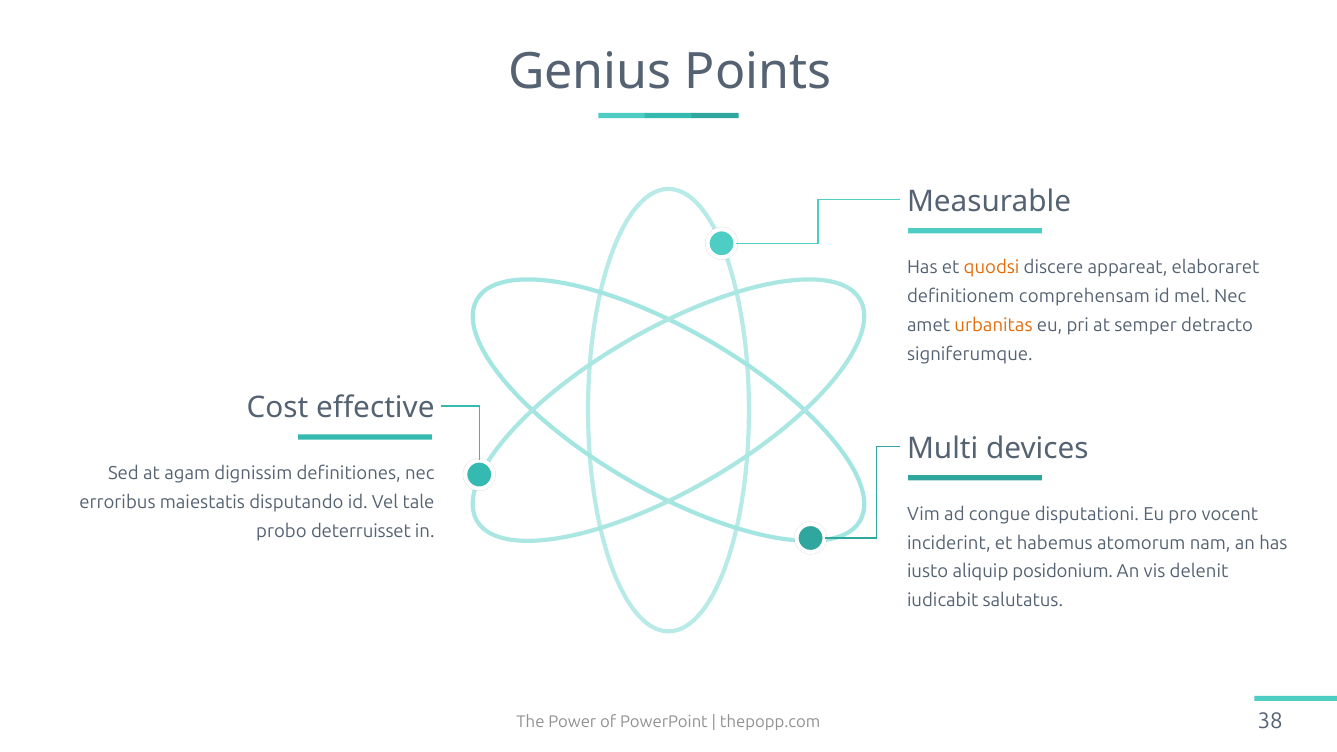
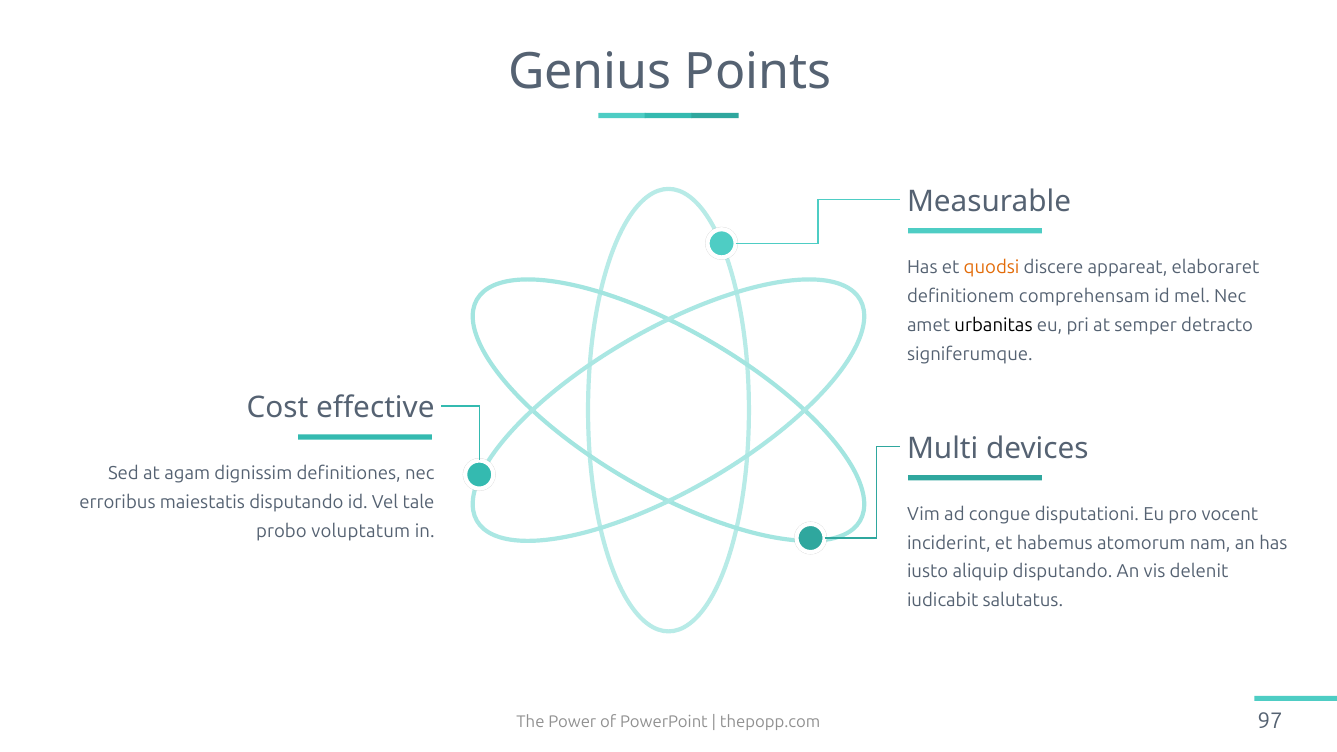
urbanitas colour: orange -> black
deterruisset: deterruisset -> voluptatum
aliquip posidonium: posidonium -> disputando
38: 38 -> 97
